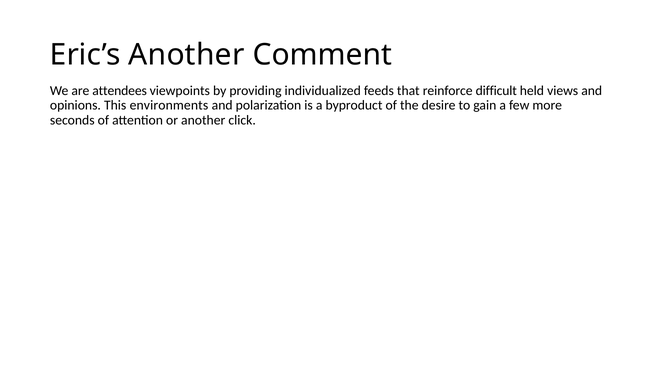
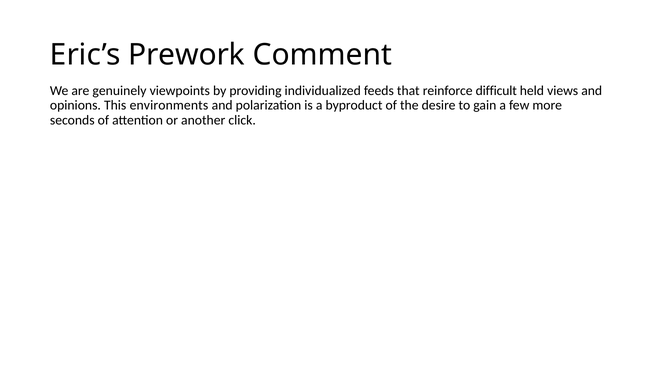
Eric’s Another: Another -> Prework
attendees: attendees -> genuinely
